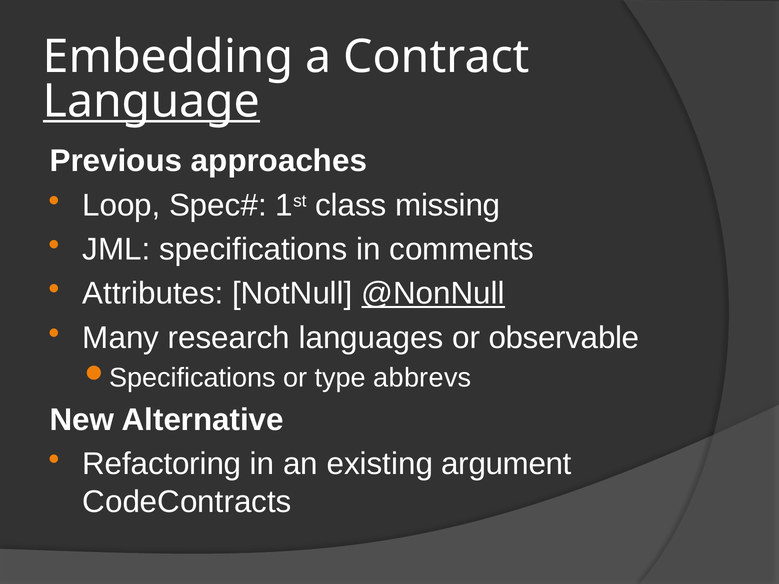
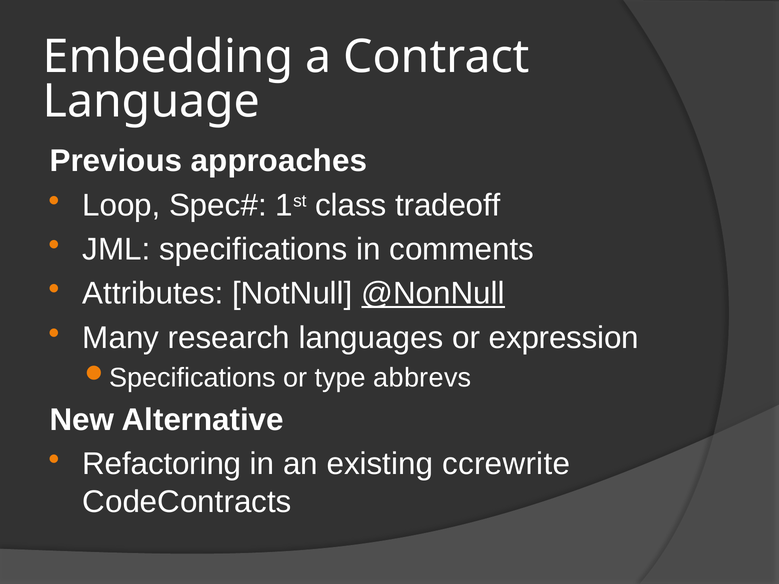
Language underline: present -> none
missing: missing -> tradeoff
observable: observable -> expression
argument: argument -> ccrewrite
